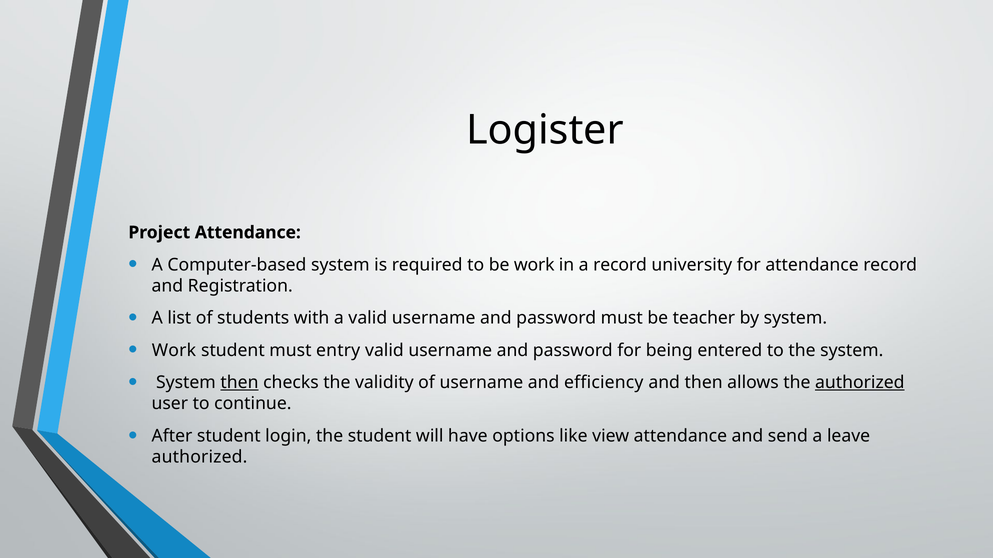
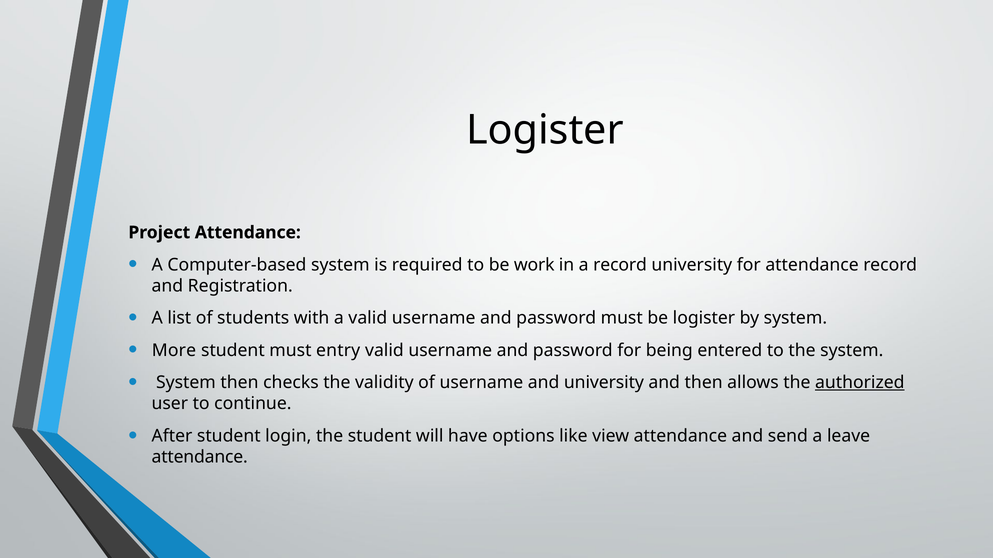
be teacher: teacher -> logister
Work at (174, 351): Work -> More
then at (239, 383) underline: present -> none
and efficiency: efficiency -> university
authorized at (200, 457): authorized -> attendance
